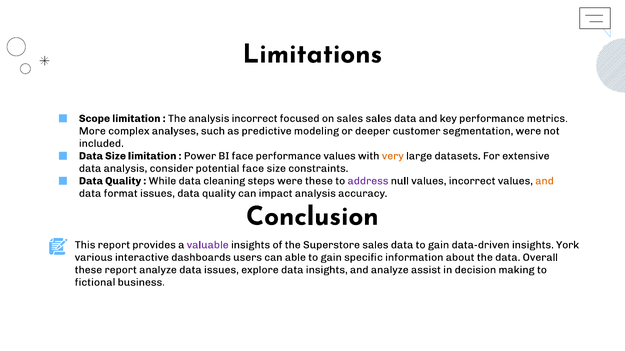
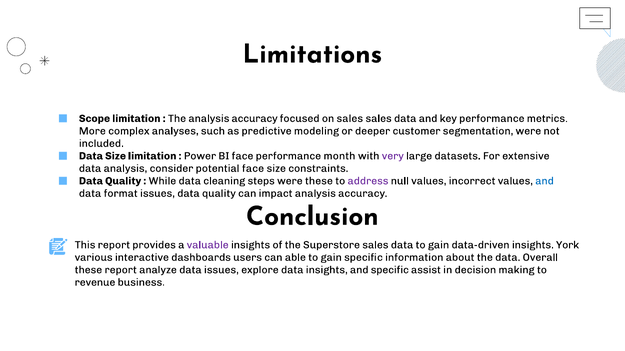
The analysis incorrect: incorrect -> accuracy
performance values: values -> month
very colour: orange -> purple
and at (545, 181) colour: orange -> blue
and analyze: analyze -> specific
fictional: fictional -> revenue
